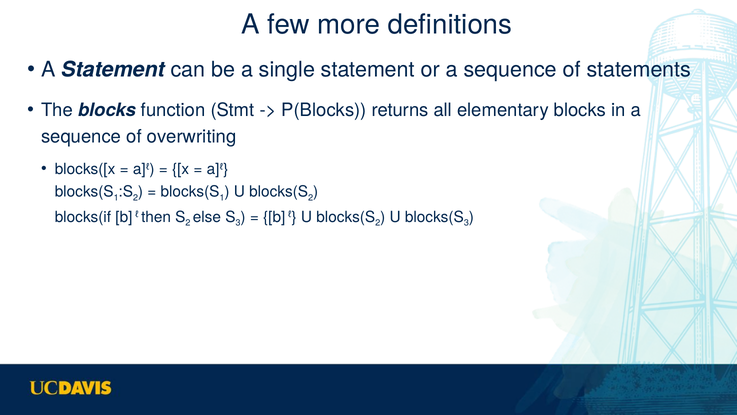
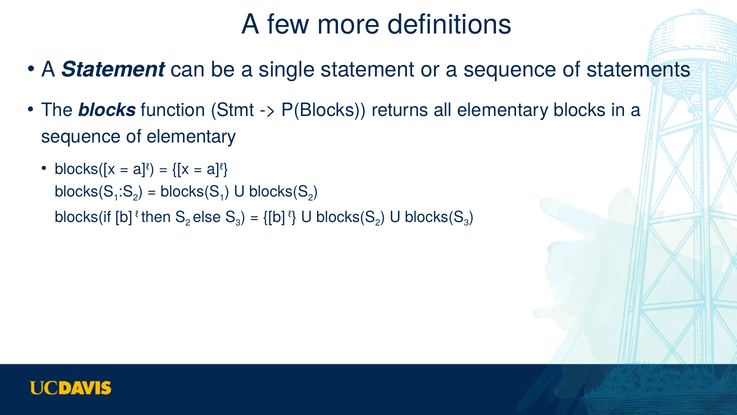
of overwriting: overwriting -> elementary
